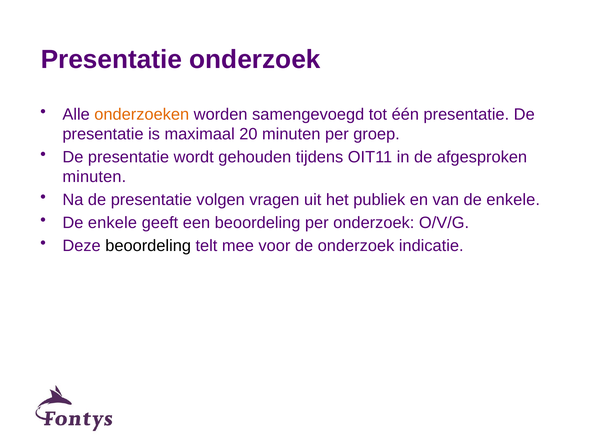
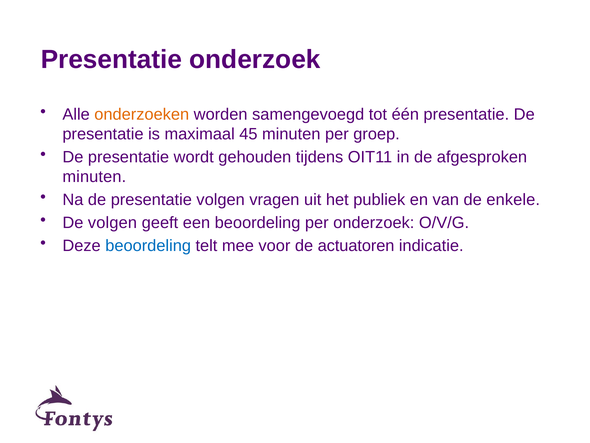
20: 20 -> 45
enkele at (112, 223): enkele -> volgen
beoordeling at (148, 246) colour: black -> blue
de onderzoek: onderzoek -> actuatoren
